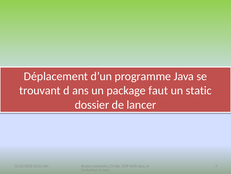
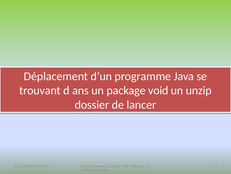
faut: faut -> void
static: static -> unzip
